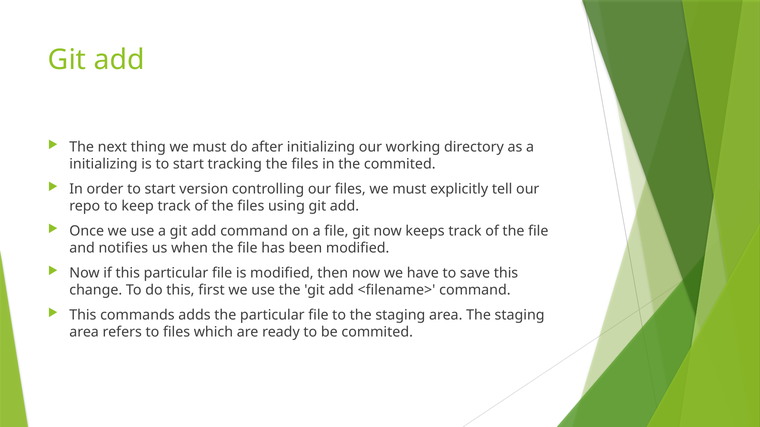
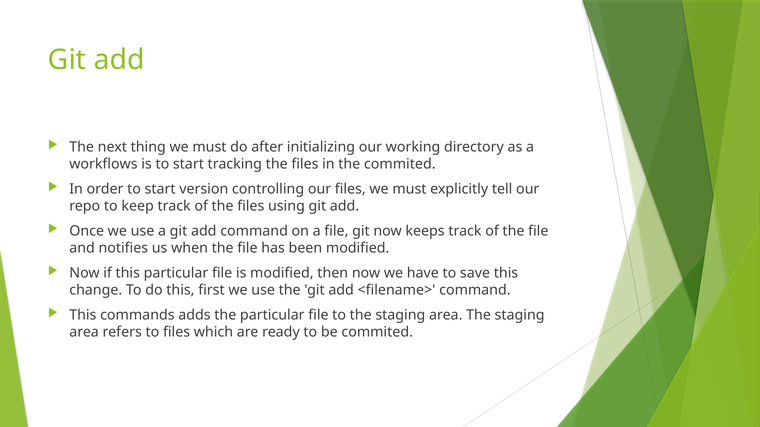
initializing at (103, 164): initializing -> workflows
